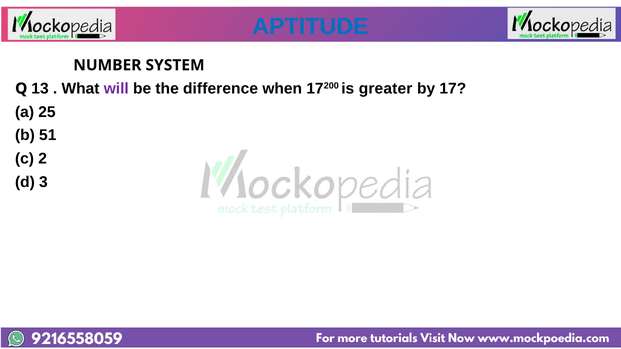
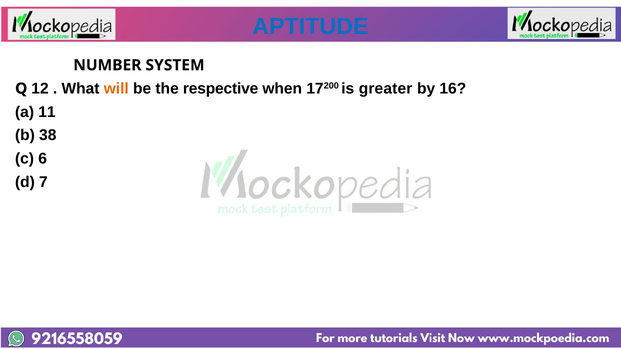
13: 13 -> 12
will colour: purple -> orange
difference: difference -> respective
17: 17 -> 16
25: 25 -> 11
51: 51 -> 38
2: 2 -> 6
3: 3 -> 7
